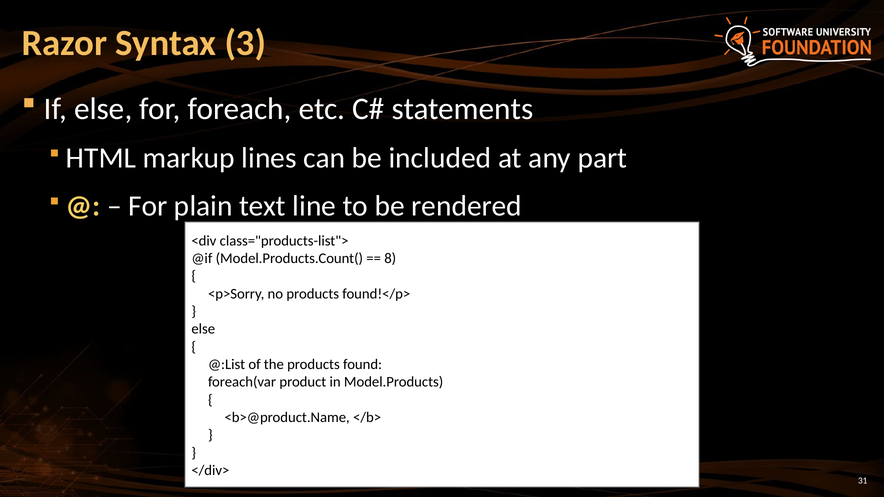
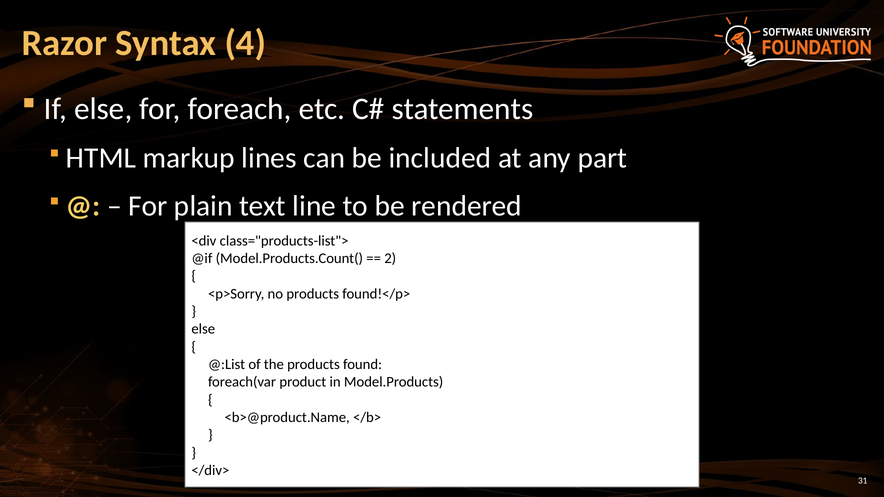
3: 3 -> 4
8: 8 -> 2
